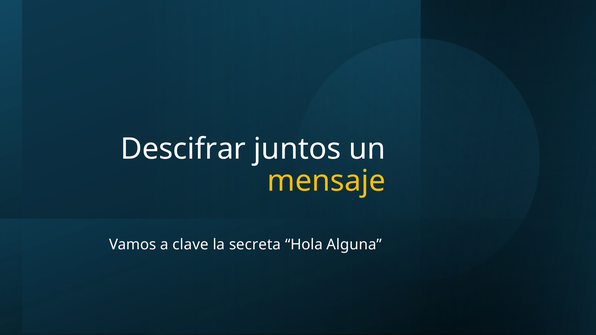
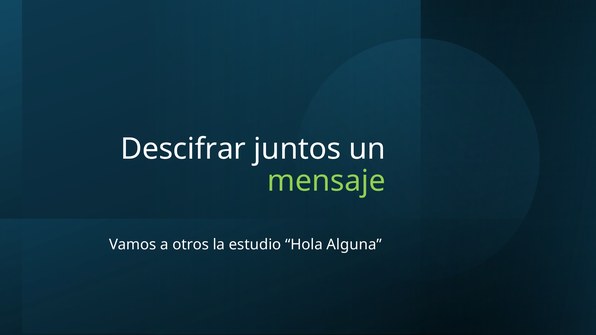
mensaje colour: yellow -> light green
clave: clave -> otros
secreta: secreta -> estudio
